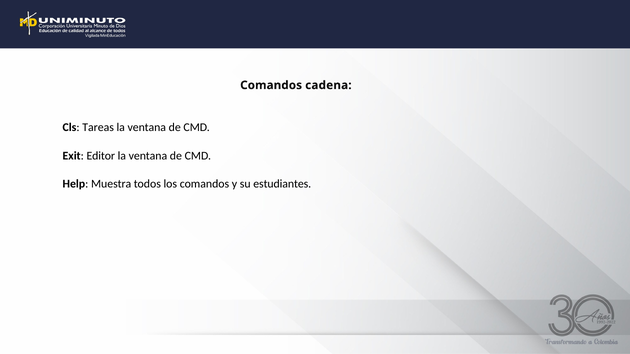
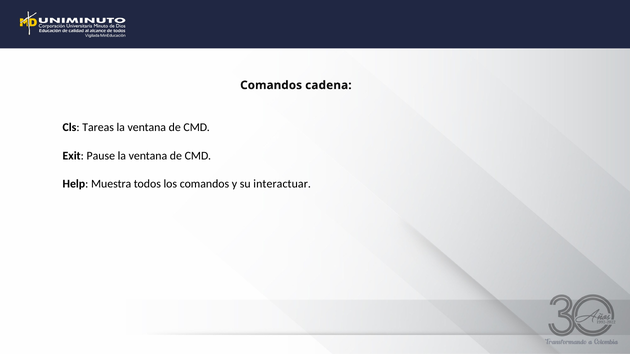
Editor: Editor -> Pause
estudiantes: estudiantes -> interactuar
